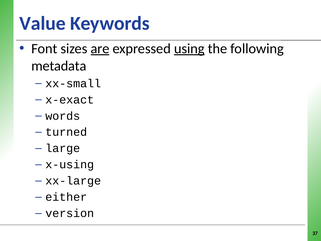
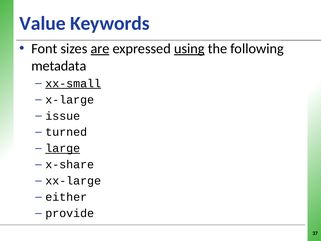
xx-small underline: none -> present
x-exact: x-exact -> x-large
words: words -> issue
large underline: none -> present
x-using: x-using -> x-share
version: version -> provide
